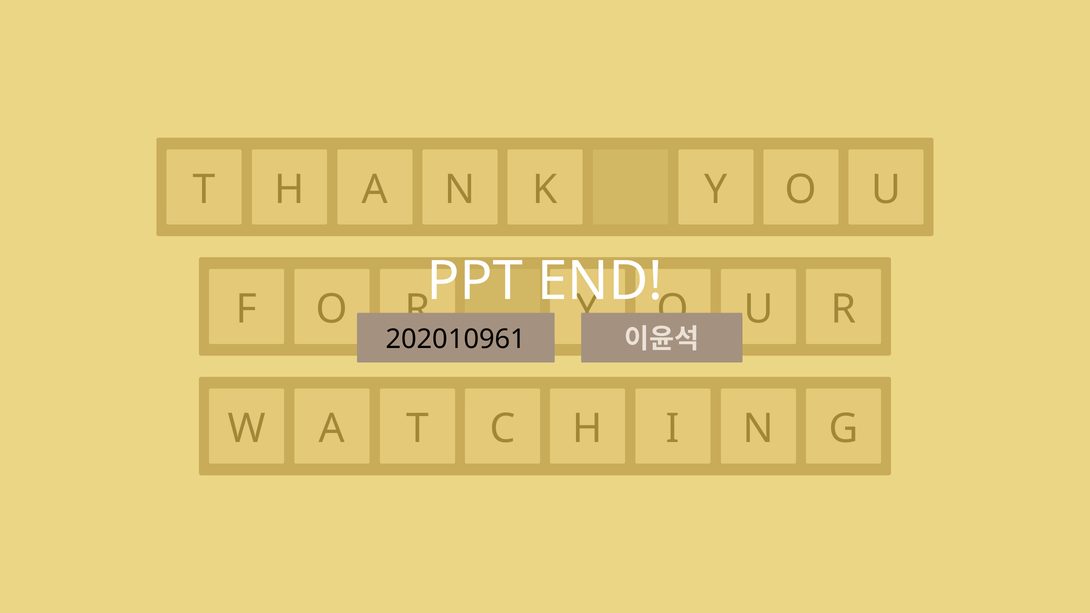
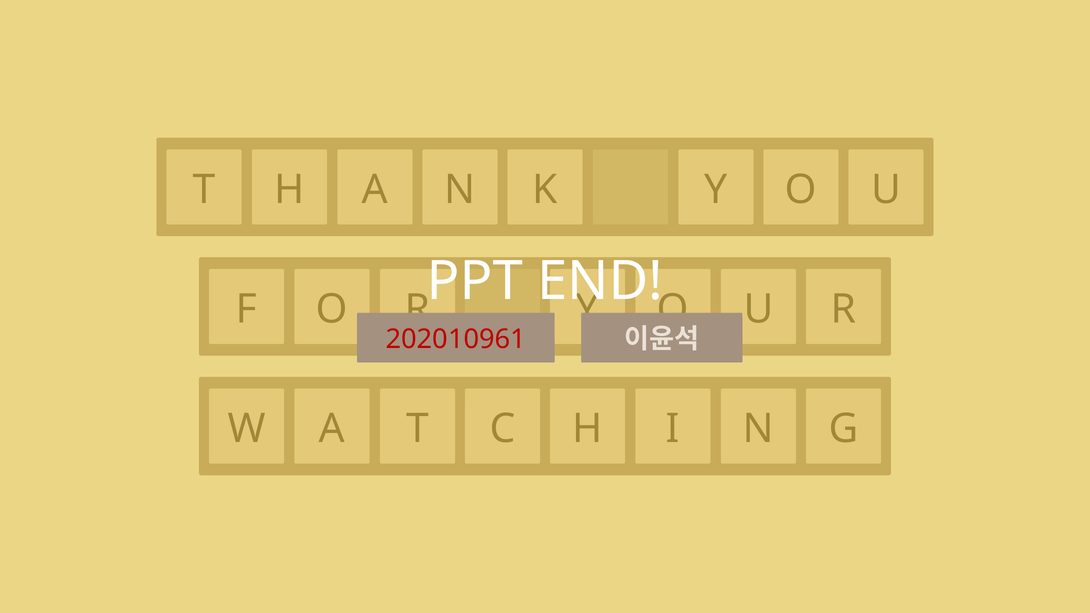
202010961 colour: black -> red
